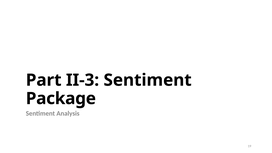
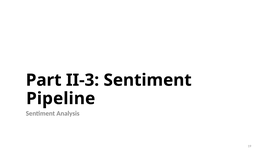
Package: Package -> Pipeline
